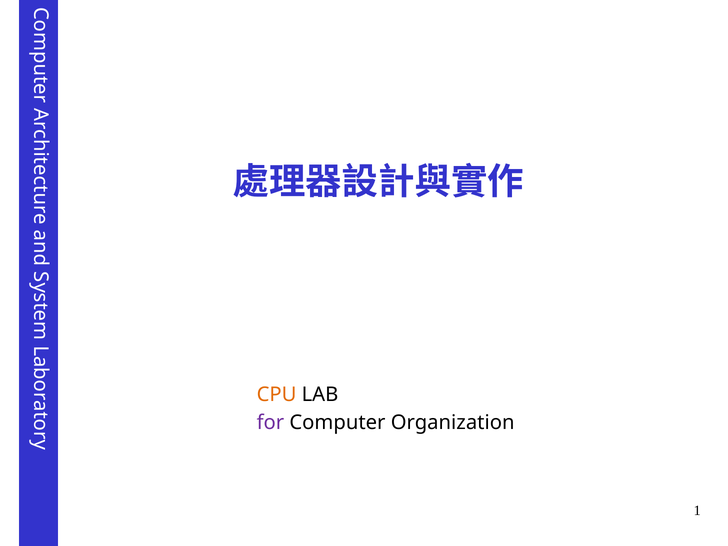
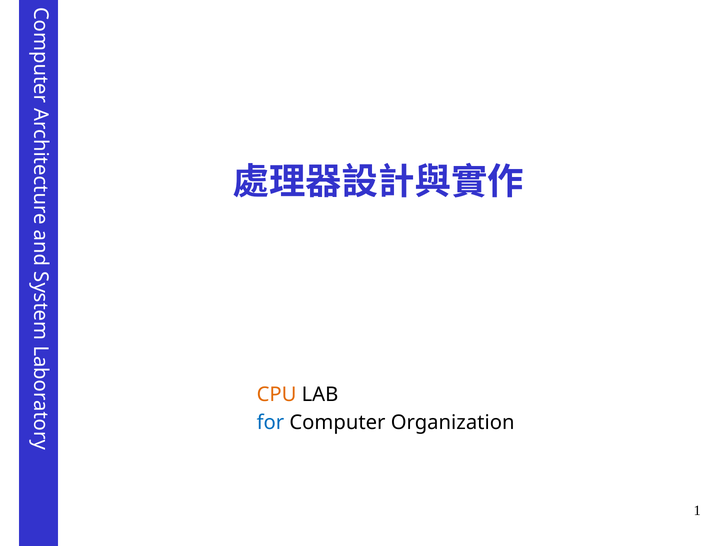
for colour: purple -> blue
